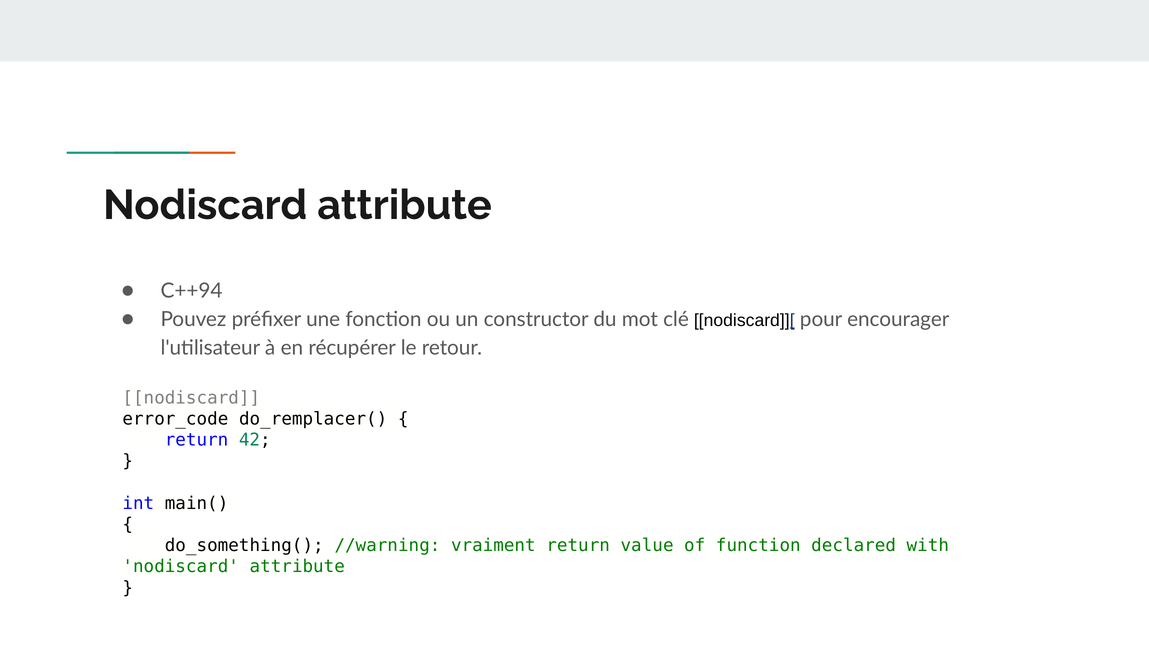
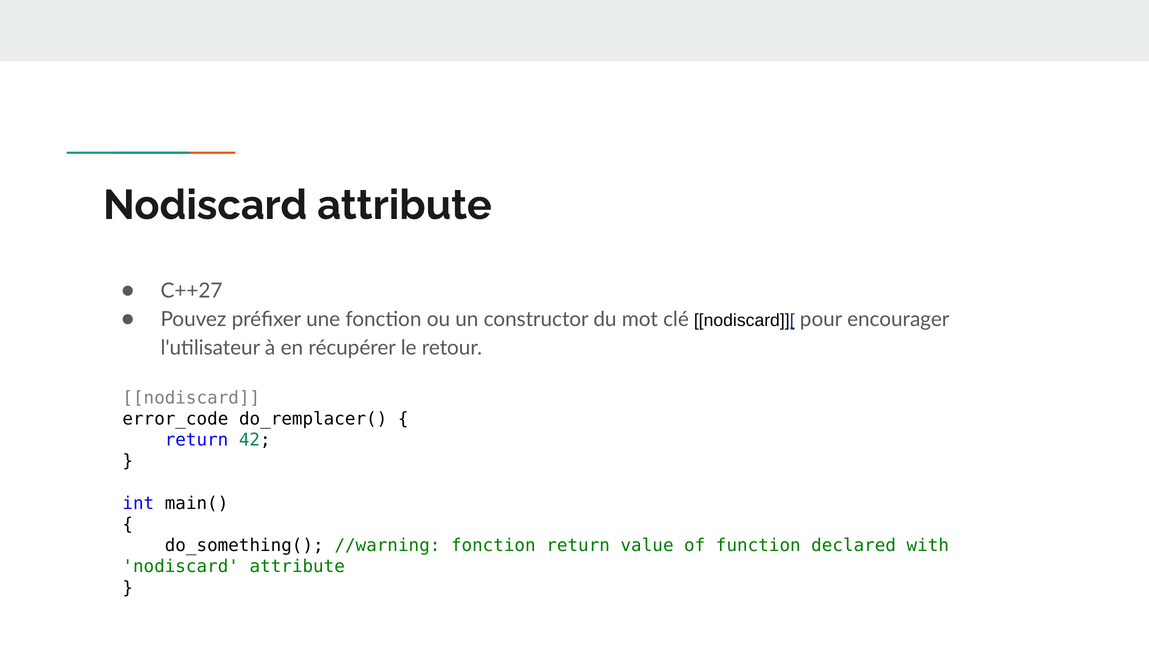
C++94: C++94 -> C++27
//warning vraiment: vraiment -> fonction
